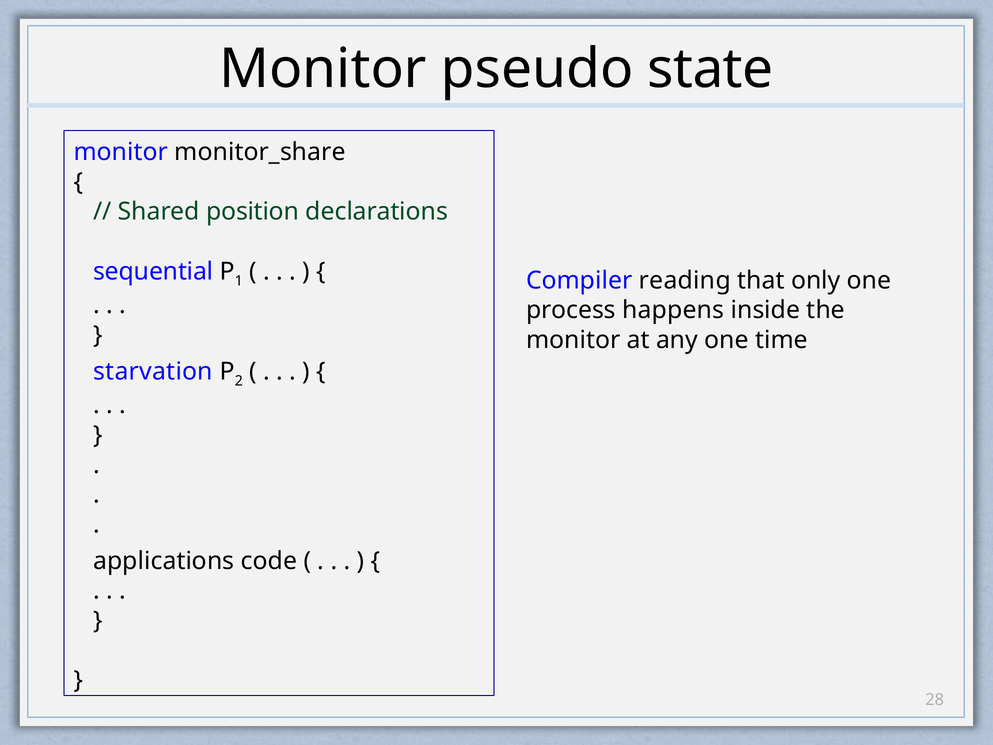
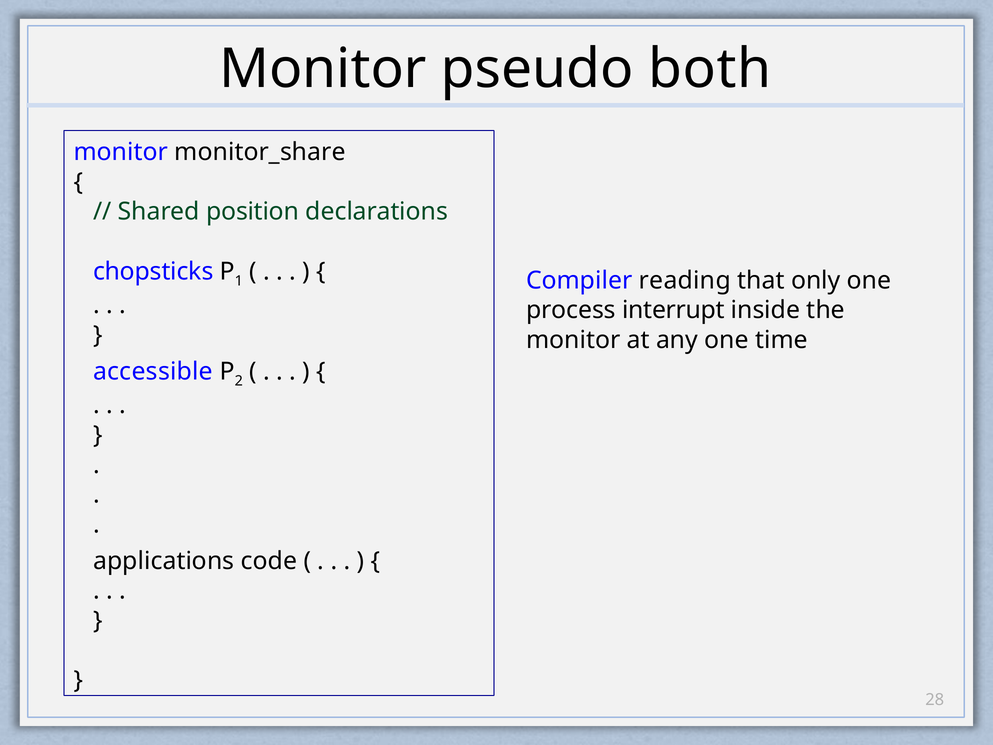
state: state -> both
sequential: sequential -> chopsticks
happens: happens -> interrupt
starvation: starvation -> accessible
